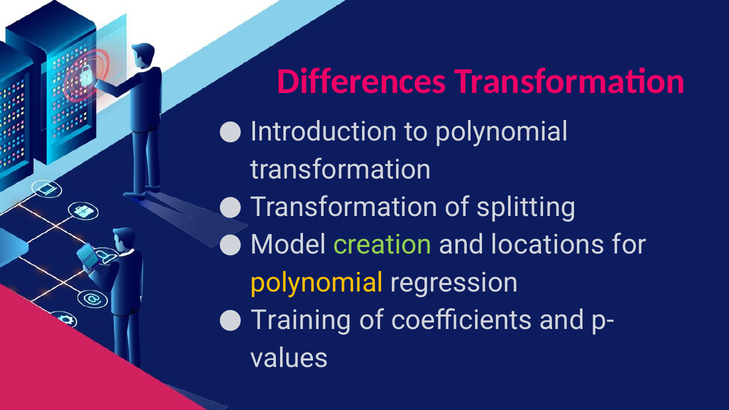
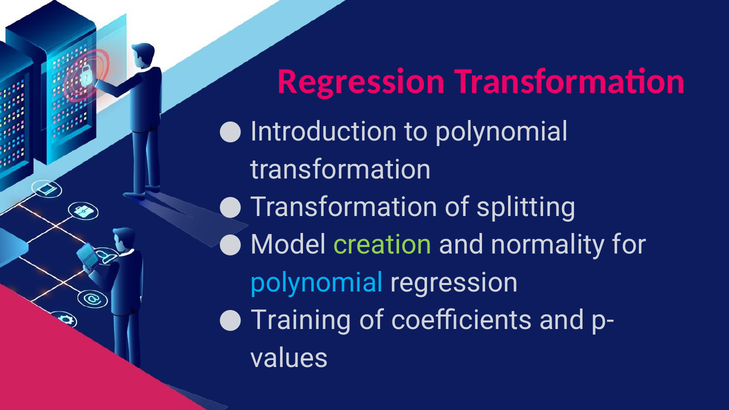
Differences at (362, 81): Differences -> Regression
locations: locations -> normality
polynomial at (317, 283) colour: yellow -> light blue
